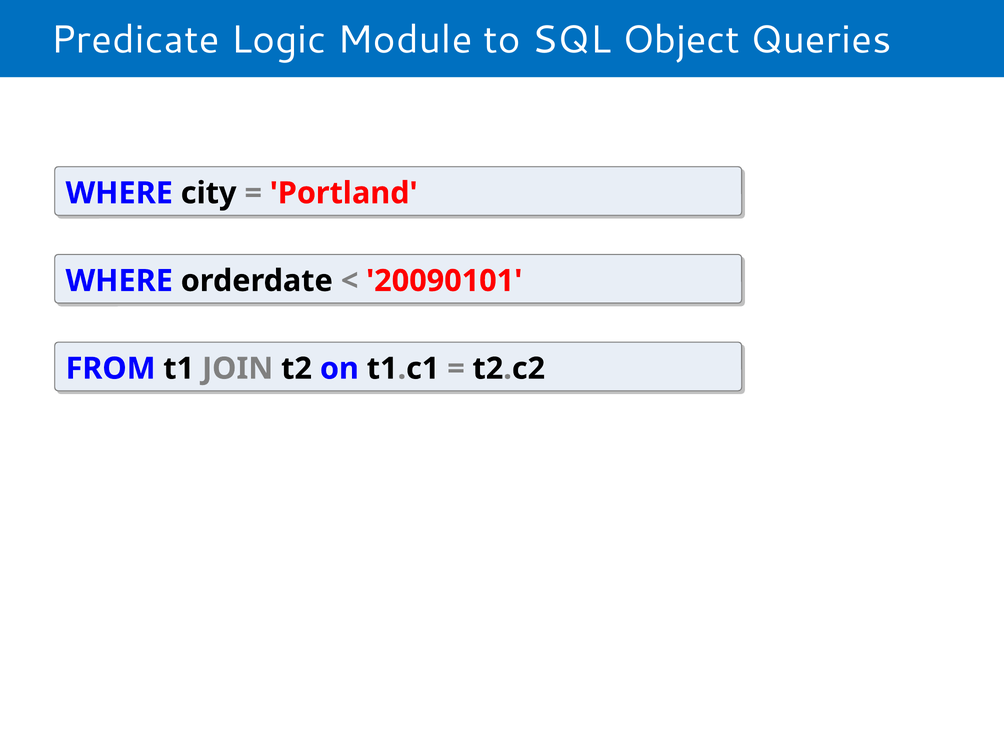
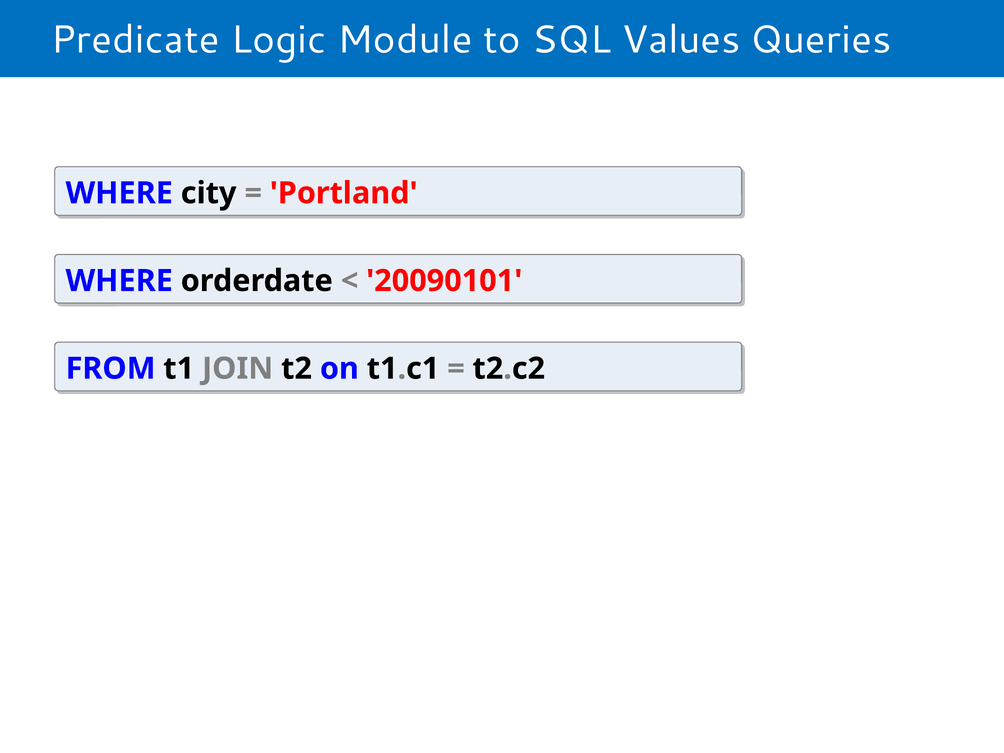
Object: Object -> Values
